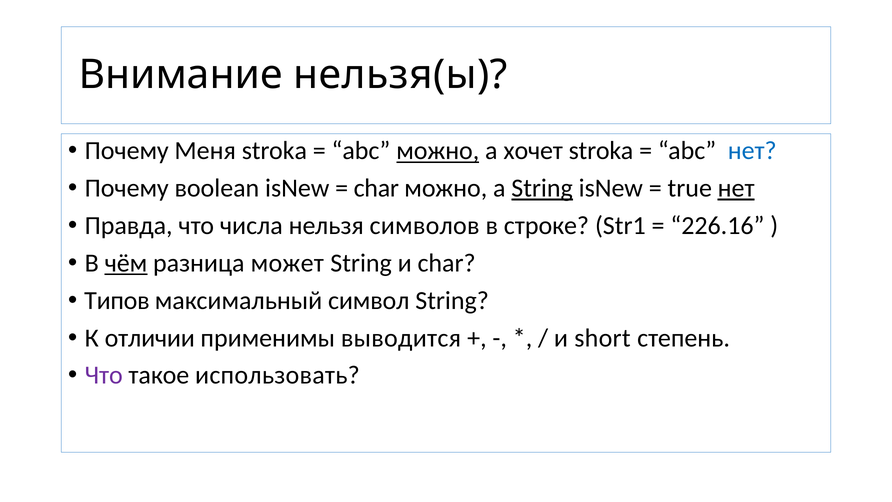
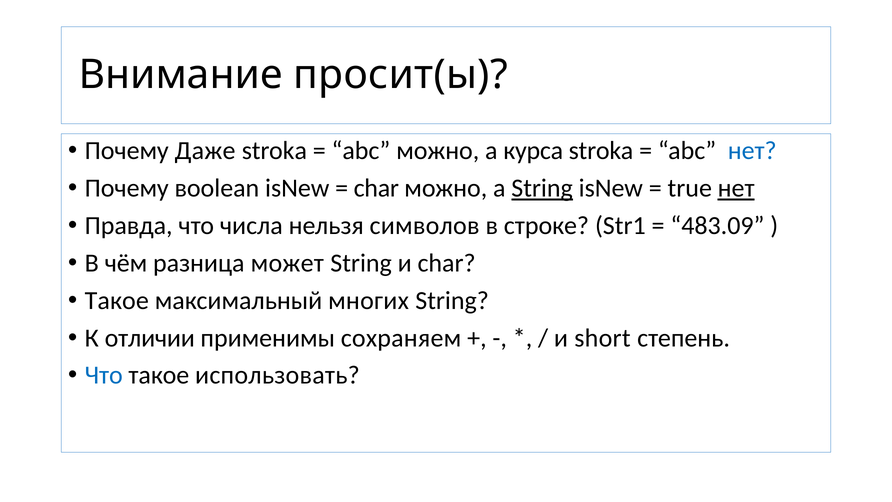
нельзя(ы: нельзя(ы -> просит(ы
Меня: Меня -> Даже
можно at (438, 151) underline: present -> none
хочет: хочет -> курса
226.16: 226.16 -> 483.09
чём underline: present -> none
Типов at (117, 300): Типов -> Такое
символ: символ -> многих
выводится: выводится -> сохраняем
Что at (104, 375) colour: purple -> blue
